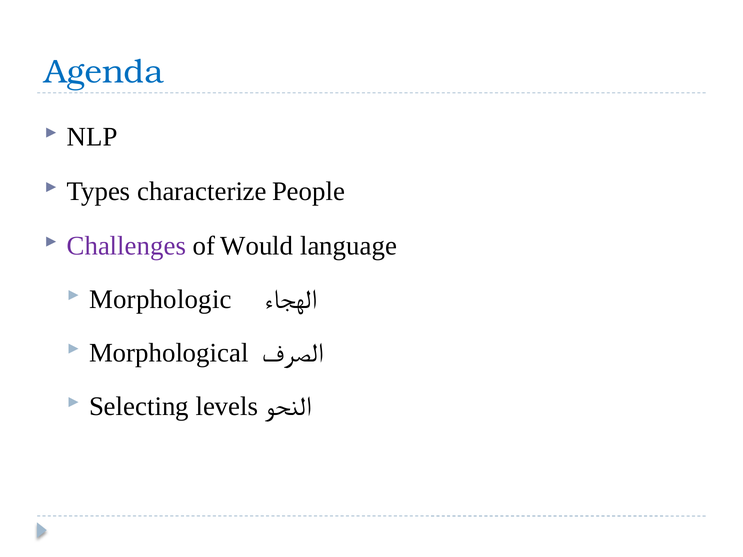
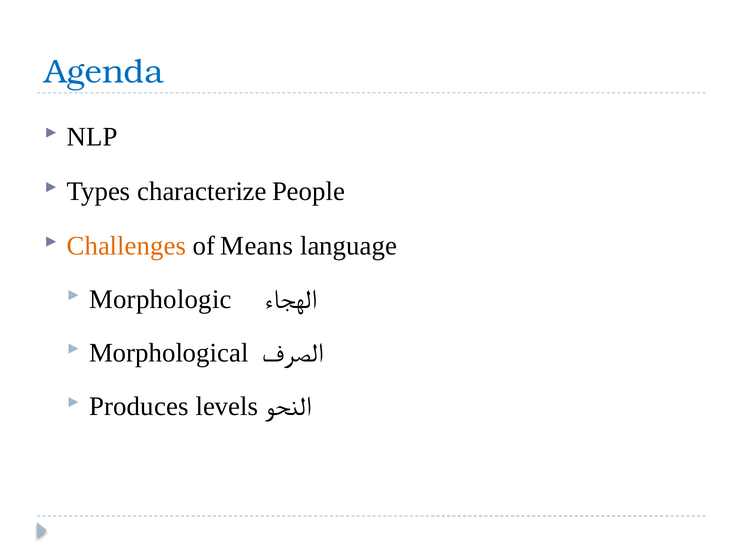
Challenges colour: purple -> orange
Would: Would -> Means
Selecting: Selecting -> Produces
